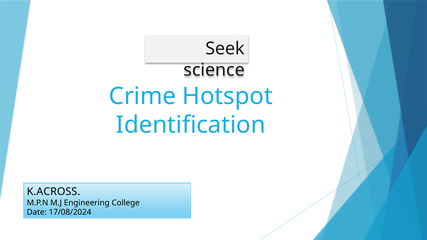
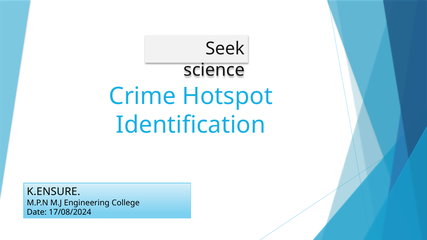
K.ACROSS: K.ACROSS -> K.ENSURE
